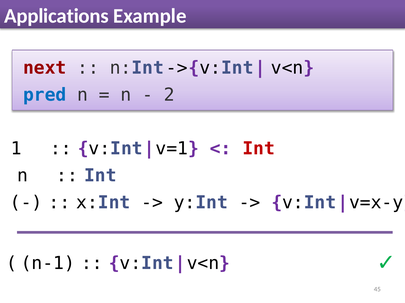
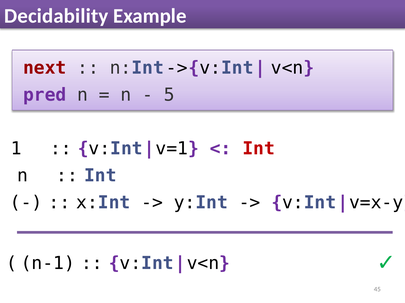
Applications: Applications -> Decidability
pred colour: blue -> purple
2: 2 -> 5
